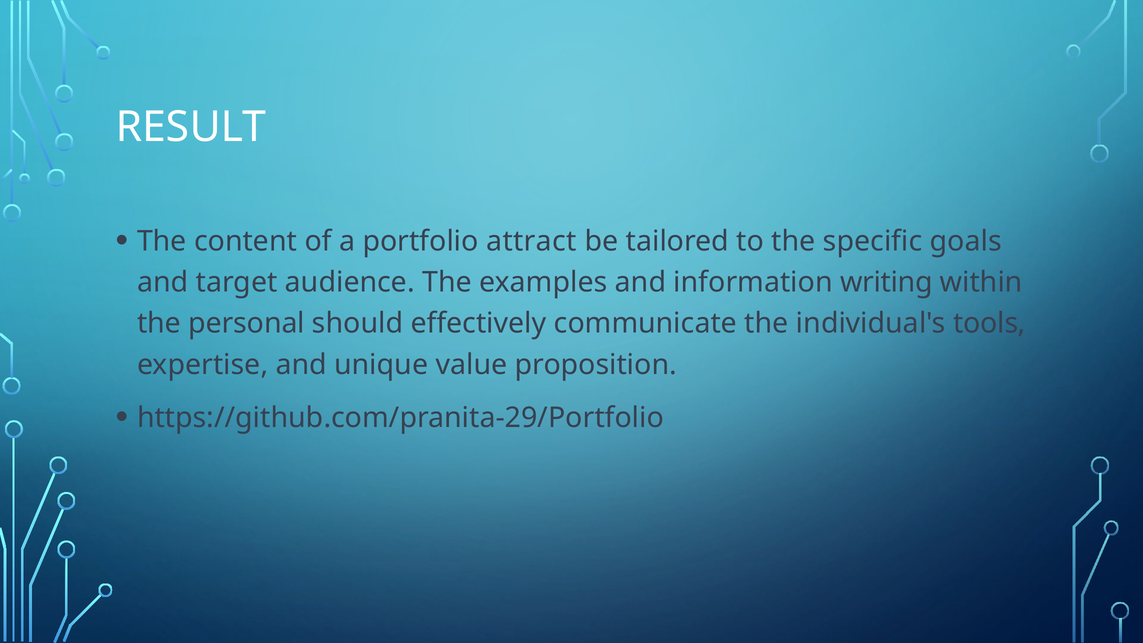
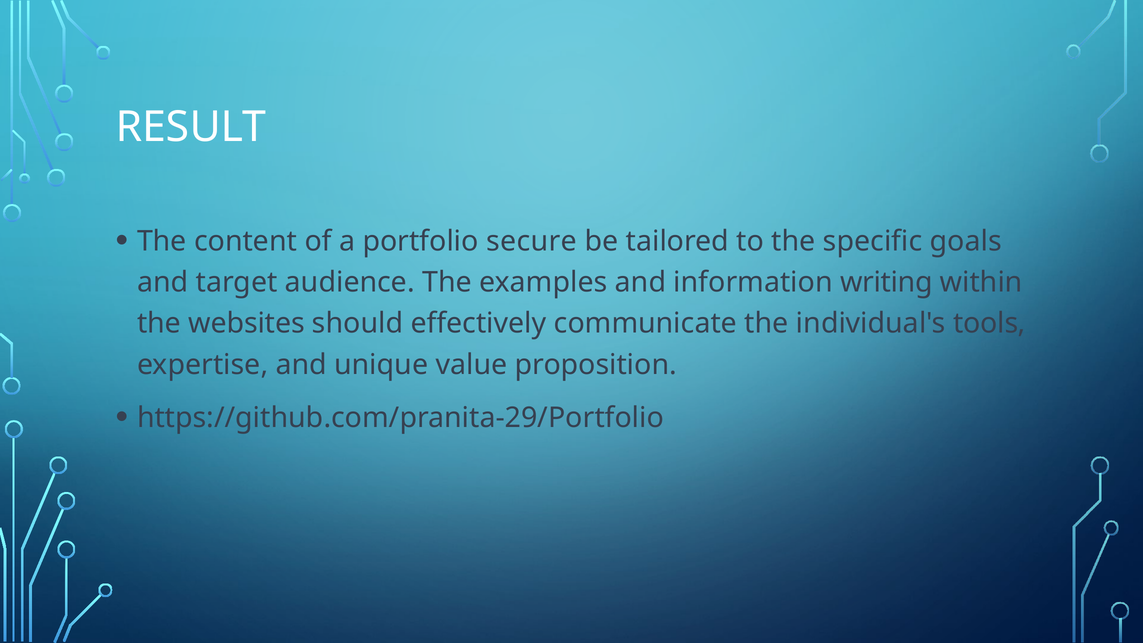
attract: attract -> secure
personal: personal -> websites
